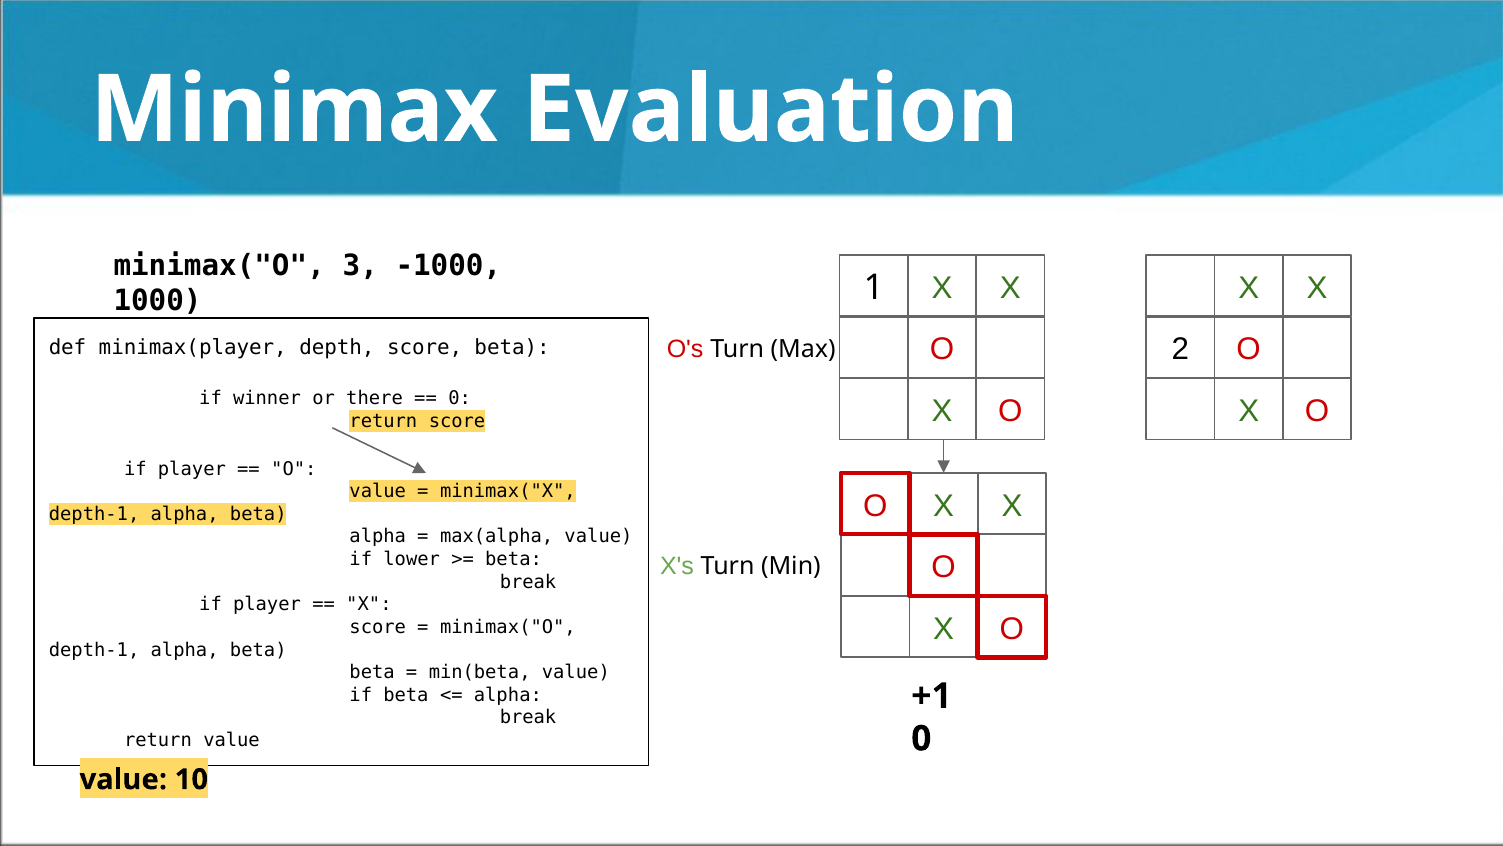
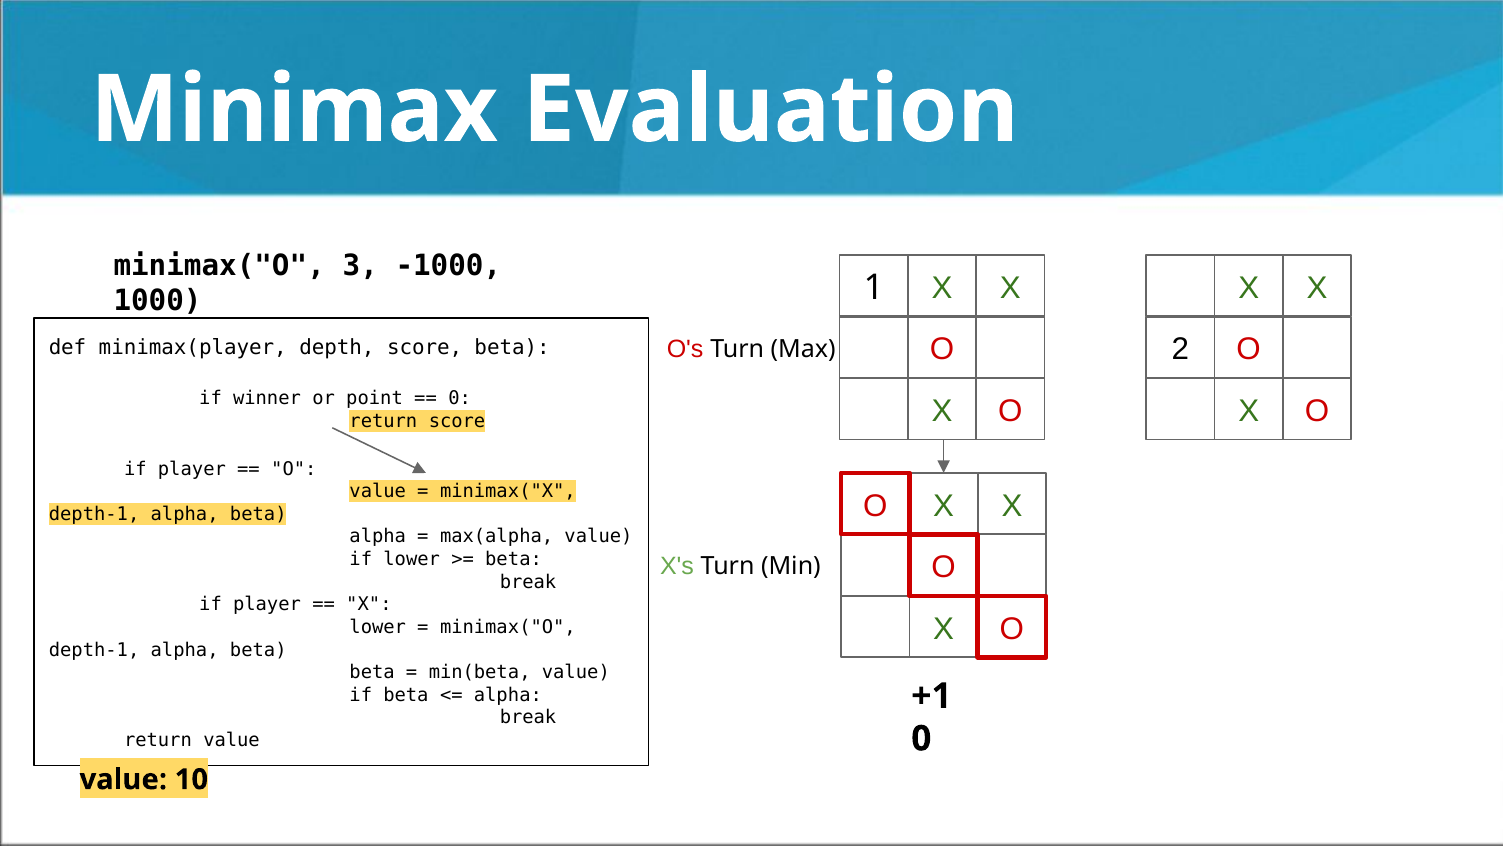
there: there -> point
score at (378, 627): score -> lower
